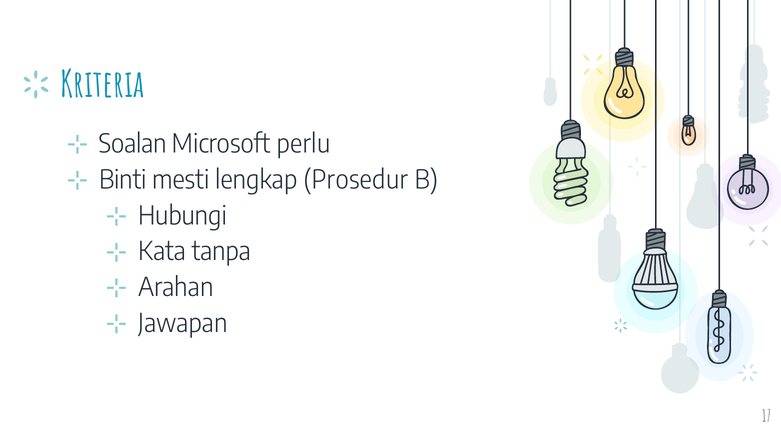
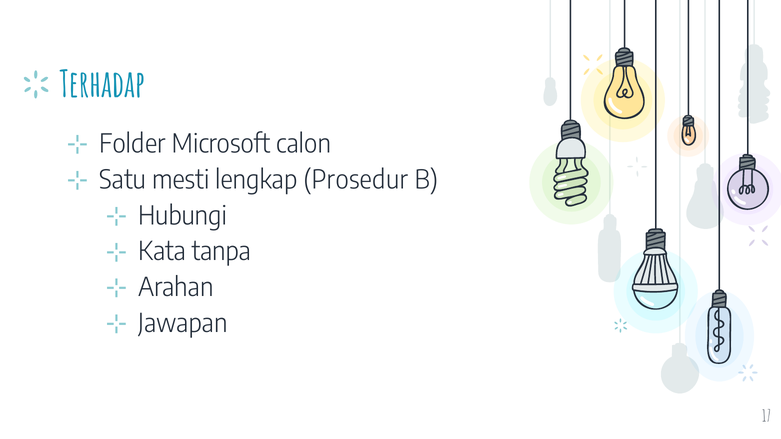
Kriteria: Kriteria -> Terhadap
Soalan: Soalan -> Folder
perlu: perlu -> calon
Binti: Binti -> Satu
